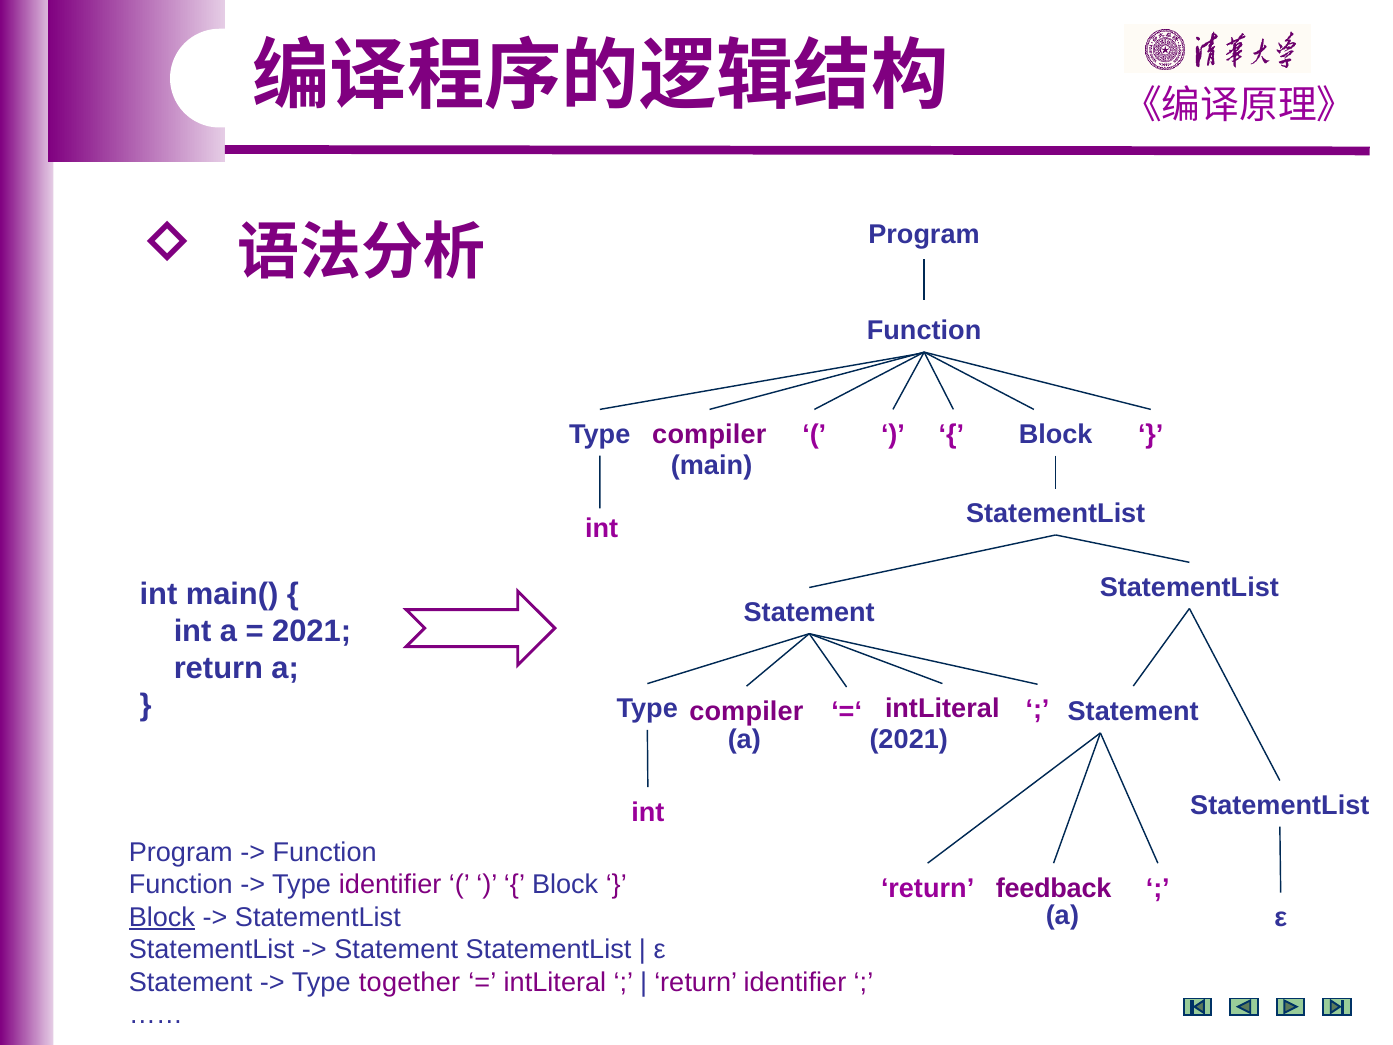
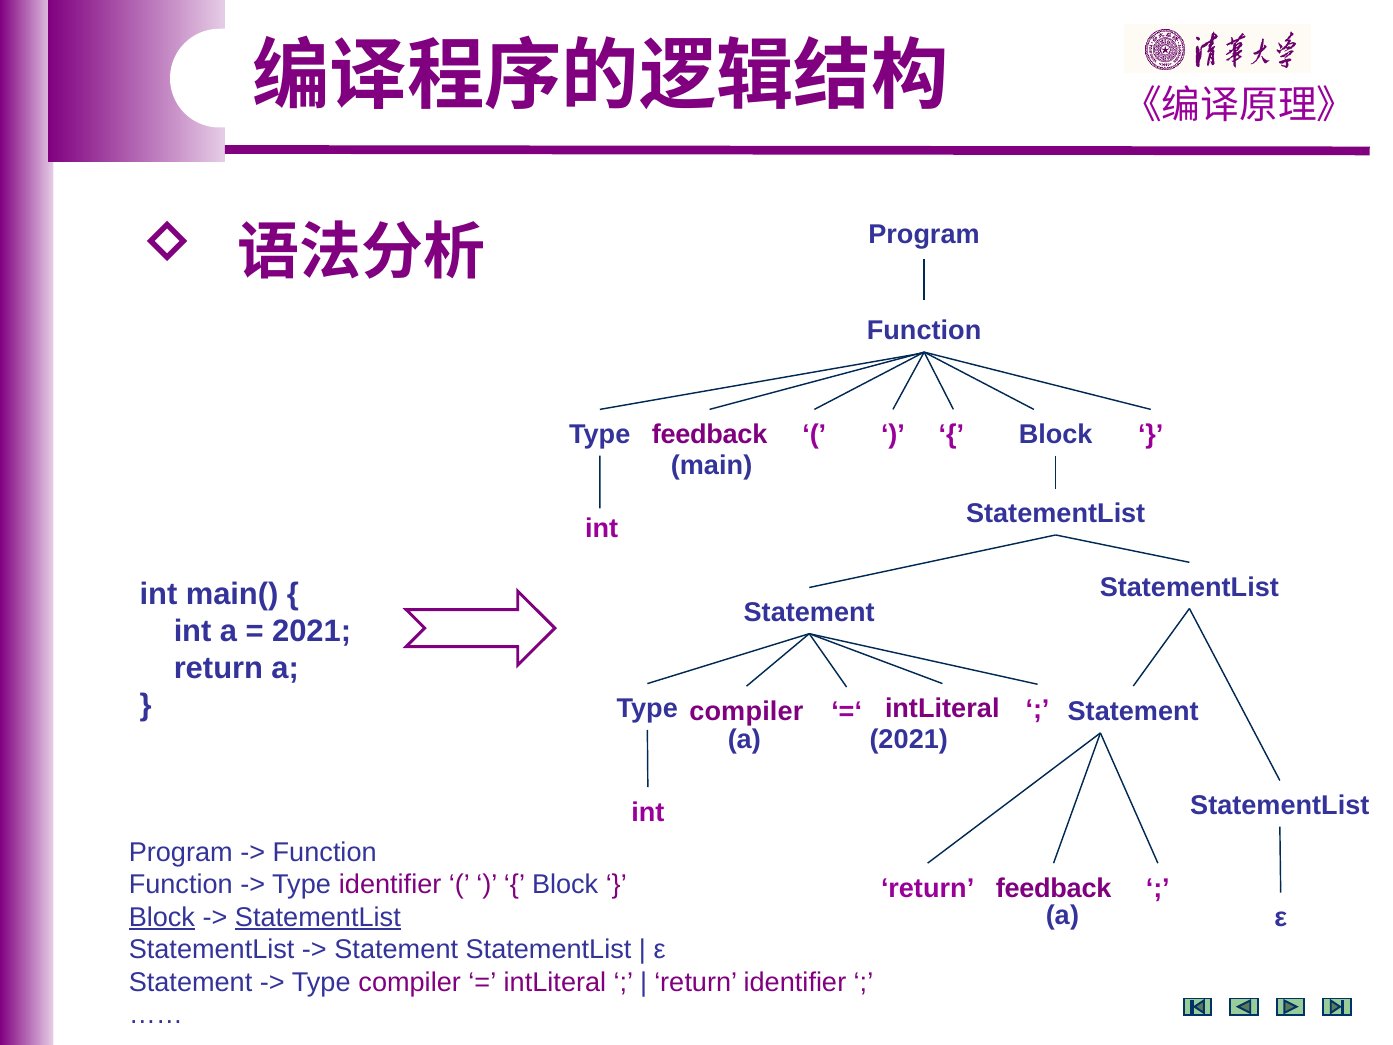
Type compiler: compiler -> feedback
StatementList at (318, 917) underline: none -> present
Type together: together -> compiler
